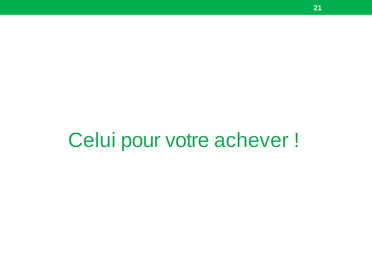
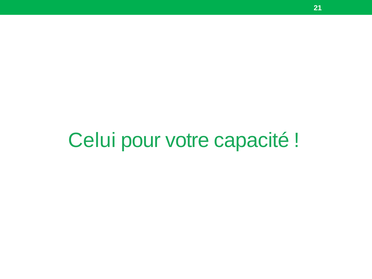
achever: achever -> capacité
